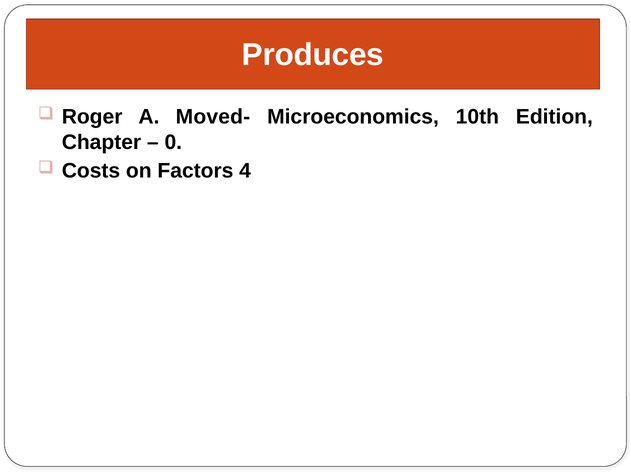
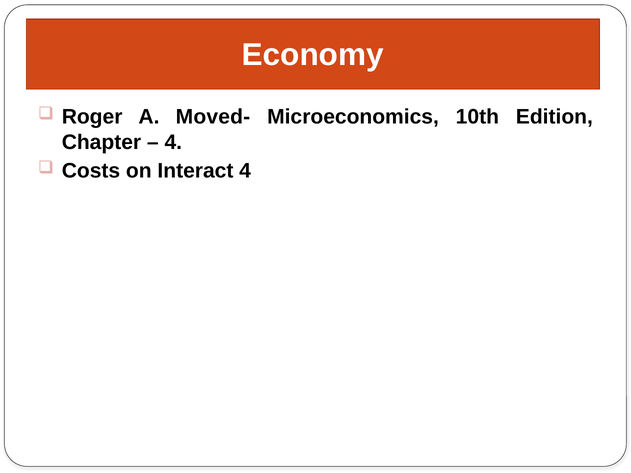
Produces: Produces -> Economy
0 at (173, 142): 0 -> 4
Factors: Factors -> Interact
